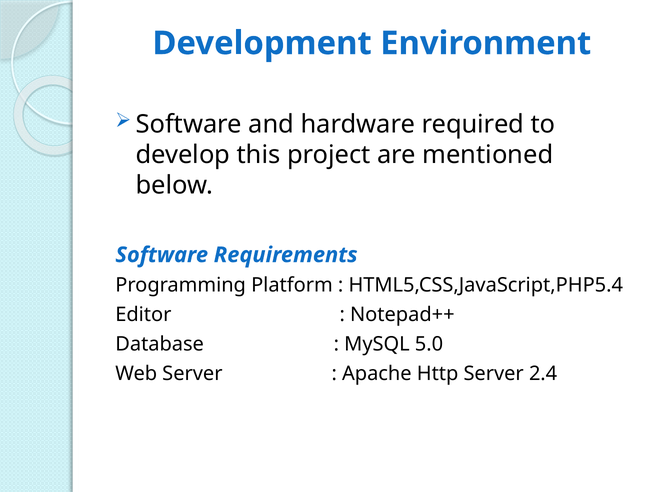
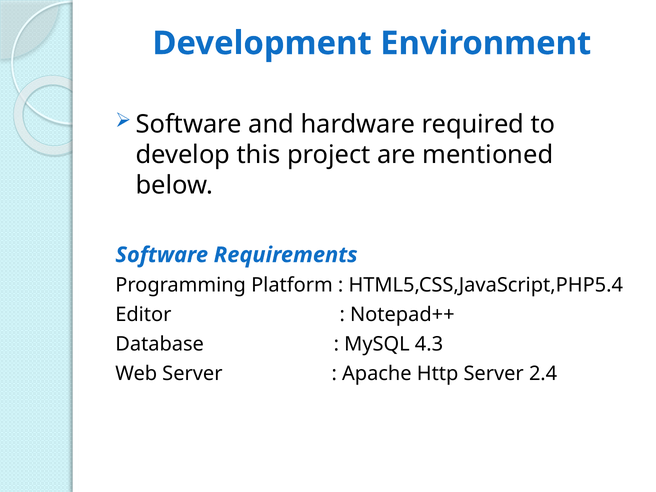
5.0: 5.0 -> 4.3
